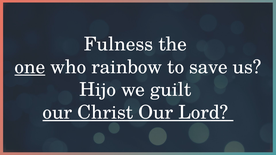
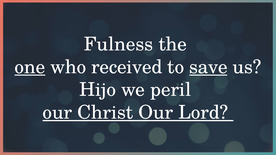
rainbow: rainbow -> received
save underline: none -> present
guilt: guilt -> peril
